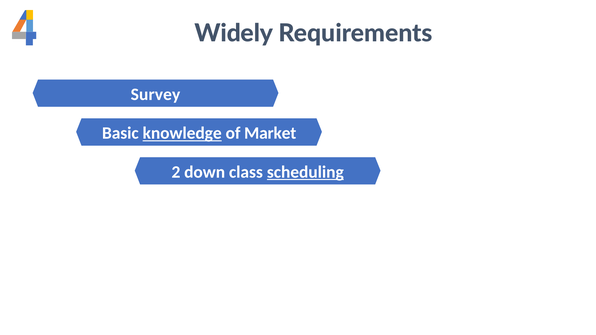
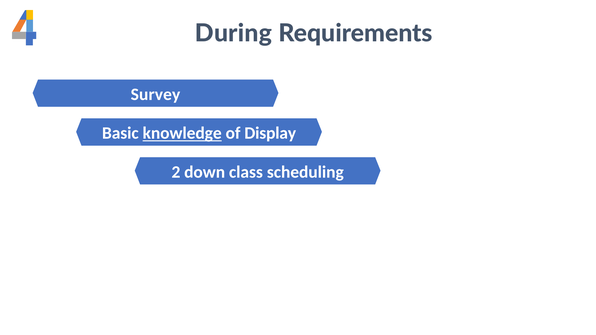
Widely: Widely -> During
Market: Market -> Display
scheduling underline: present -> none
